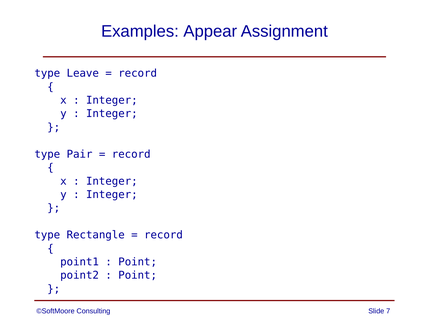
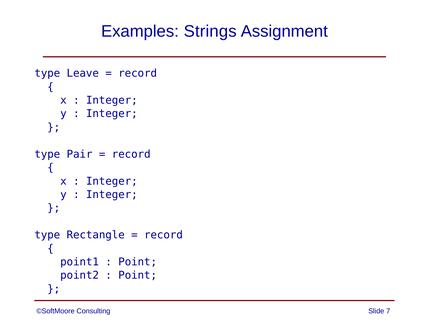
Appear: Appear -> Strings
